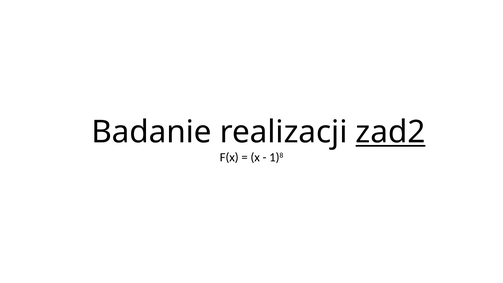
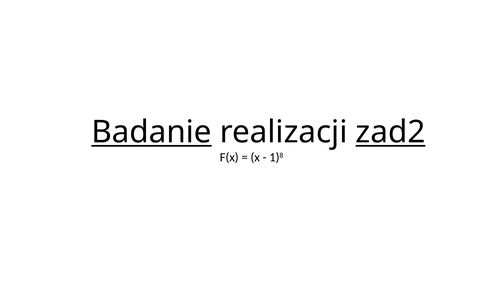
Badanie underline: none -> present
